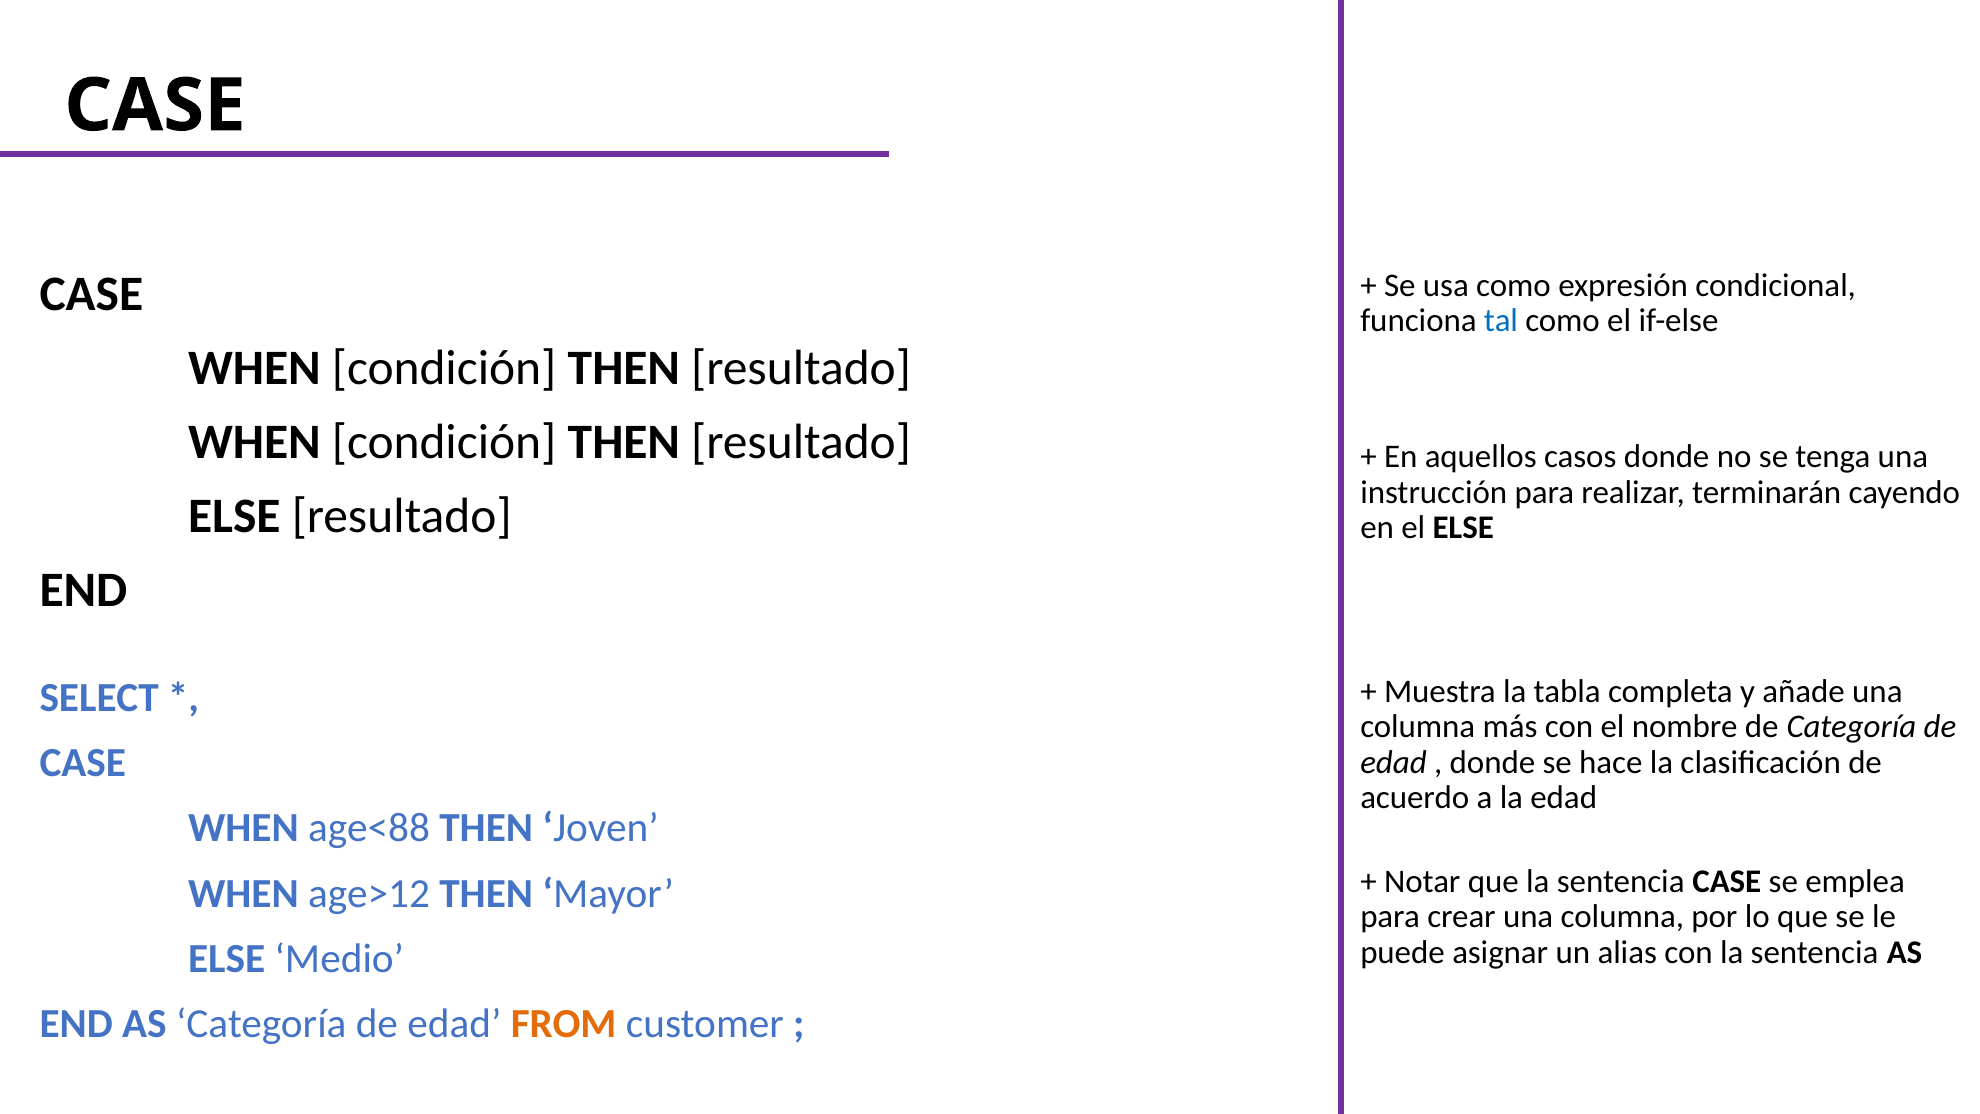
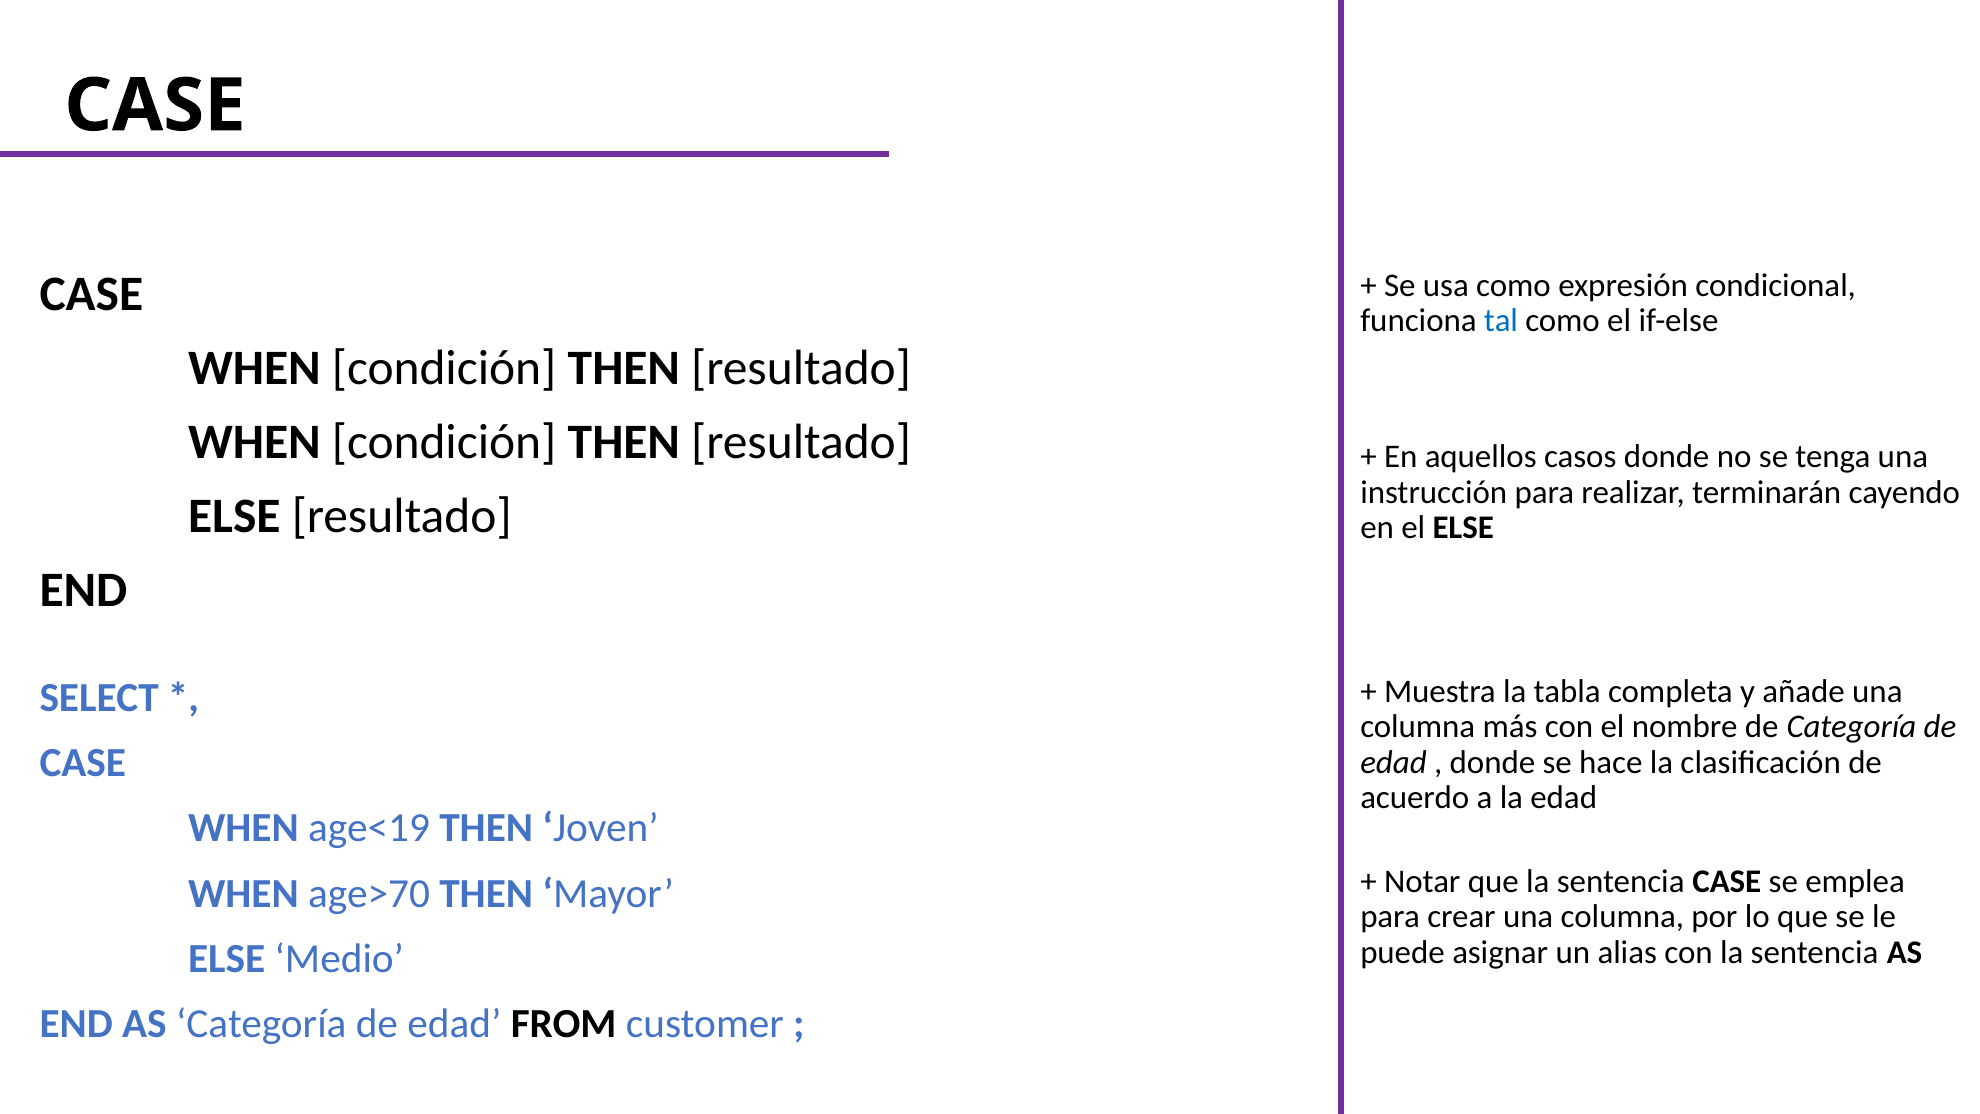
age<88: age<88 -> age<19
age>12: age>12 -> age>70
FROM colour: orange -> black
